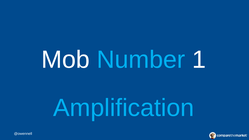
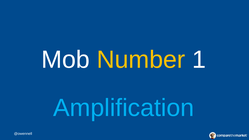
Number colour: light blue -> yellow
